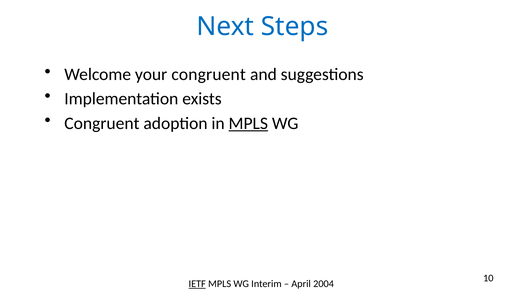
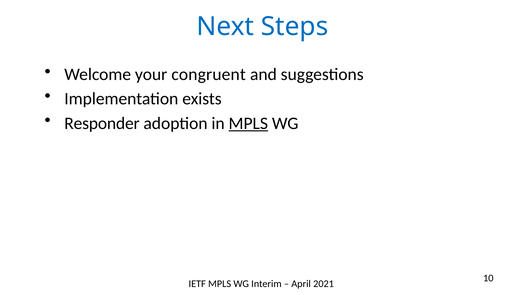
Congruent at (102, 123): Congruent -> Responder
IETF underline: present -> none
2004: 2004 -> 2021
